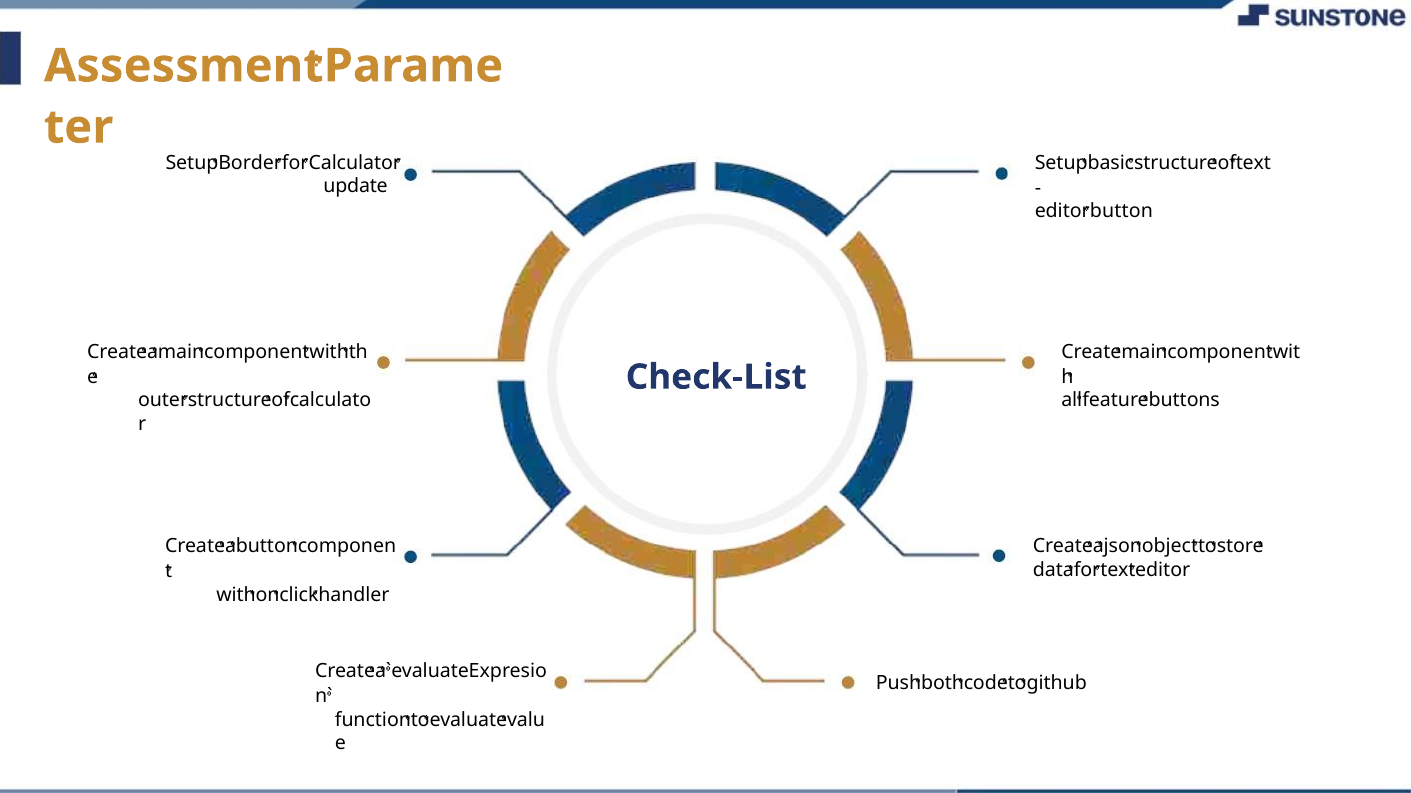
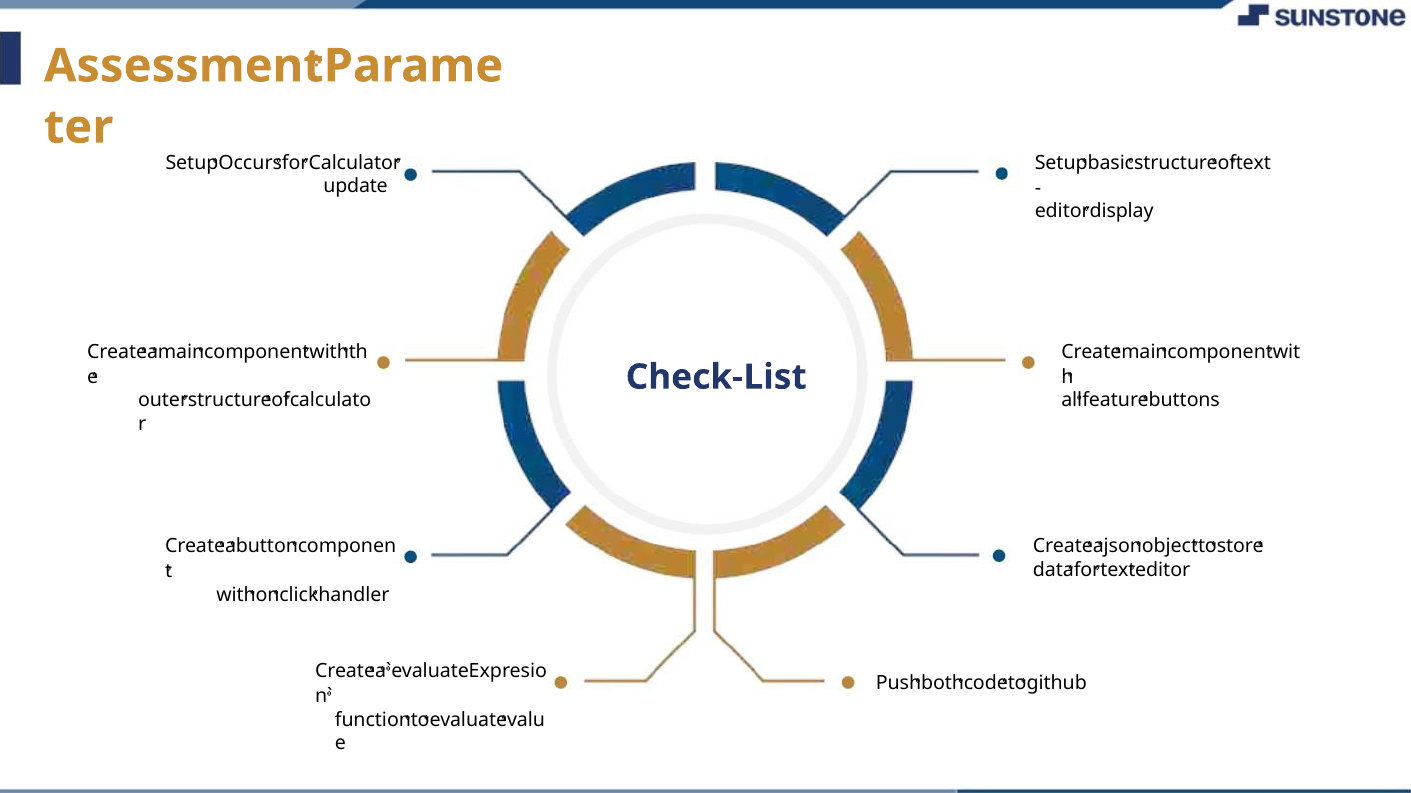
Border: Border -> Occurs
button at (1121, 211): button -> display
